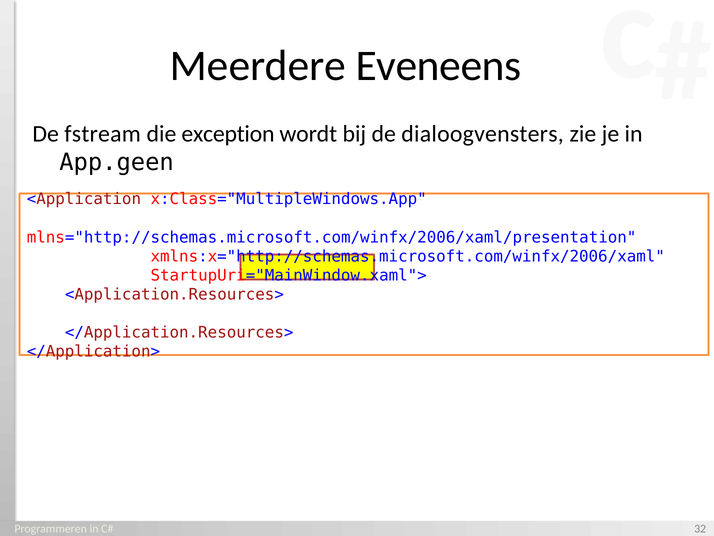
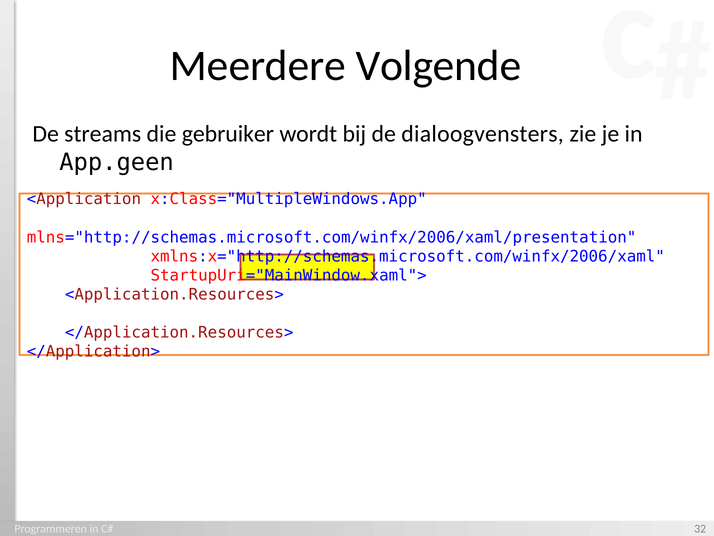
Eveneens: Eveneens -> Volgende
fstream: fstream -> streams
exception: exception -> gebruiker
